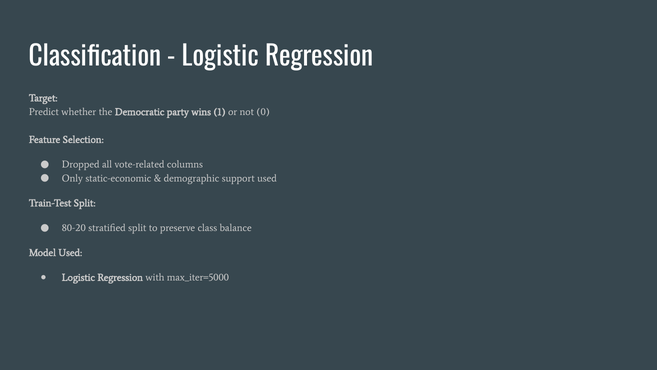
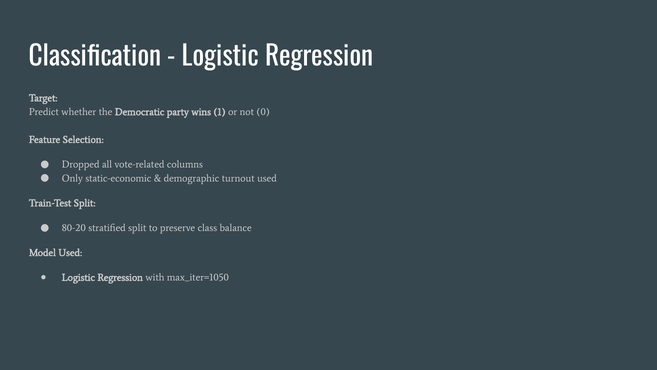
support: support -> turnout
max_iter=5000: max_iter=5000 -> max_iter=1050
